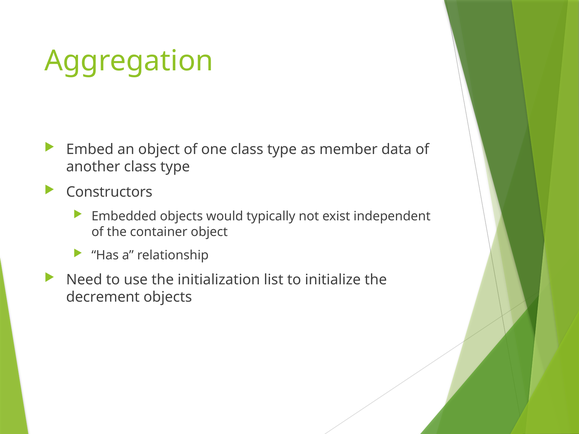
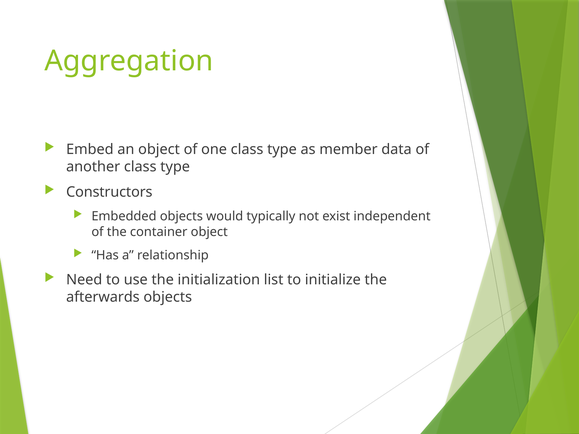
decrement: decrement -> afterwards
